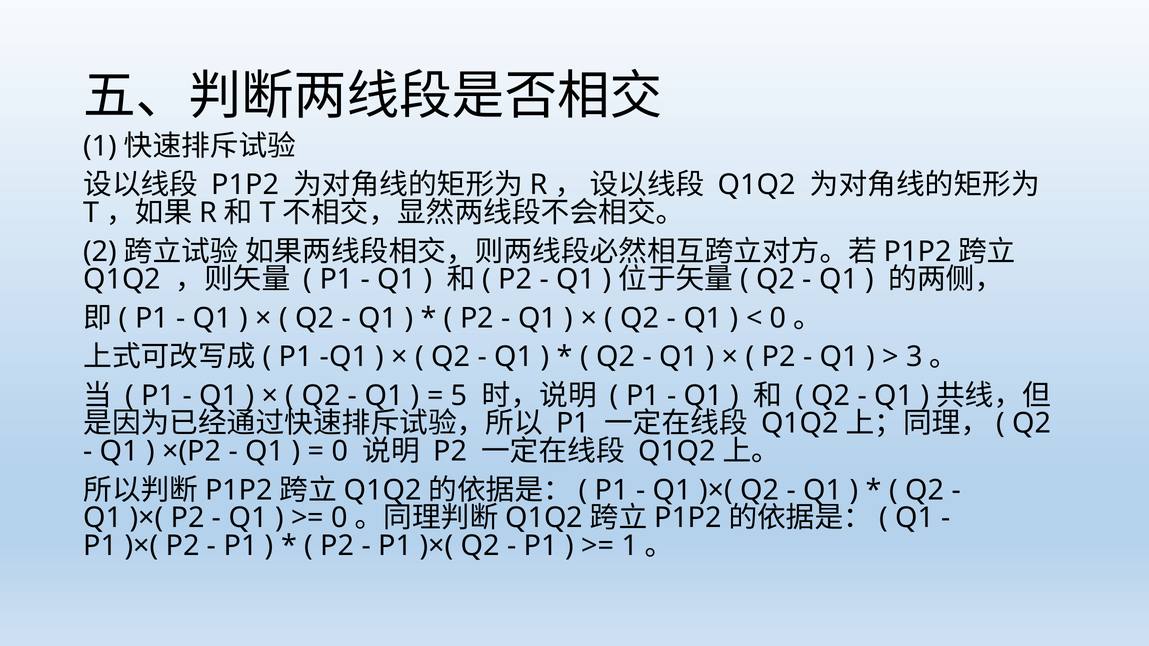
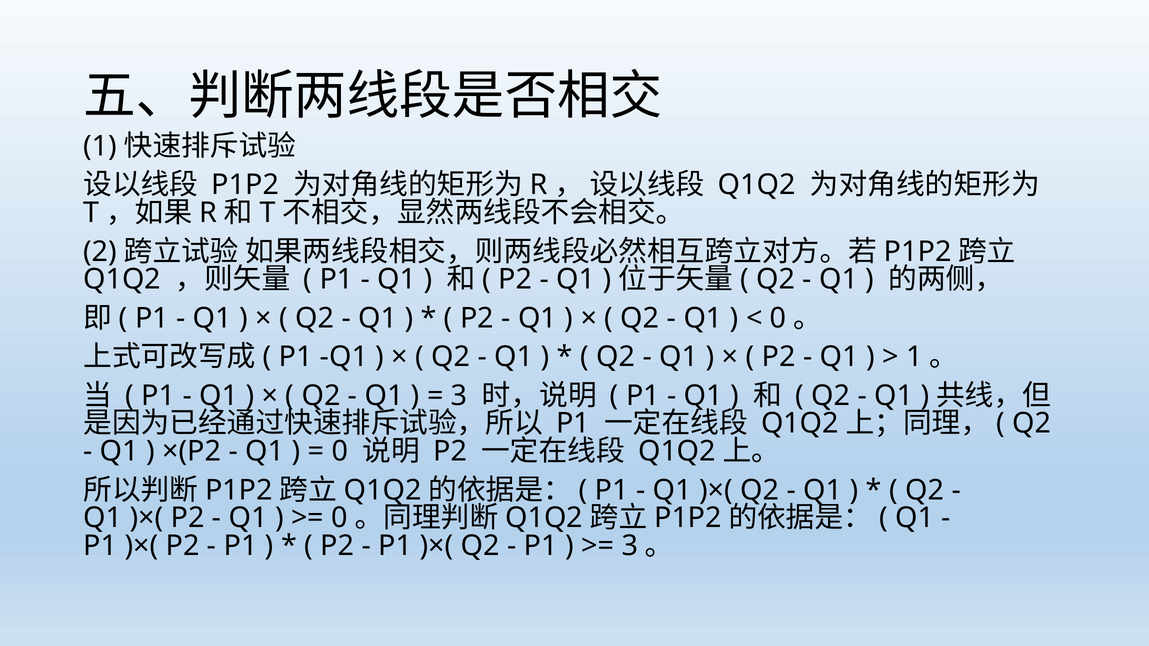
3 at (914, 357): 3 -> 1
5 at (459, 396): 5 -> 3
1 at (630, 546): 1 -> 3
